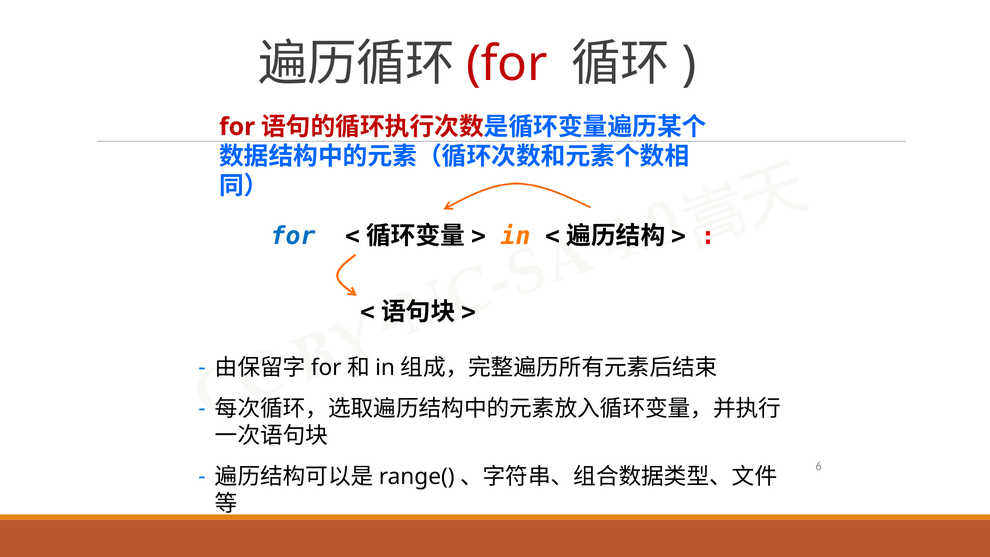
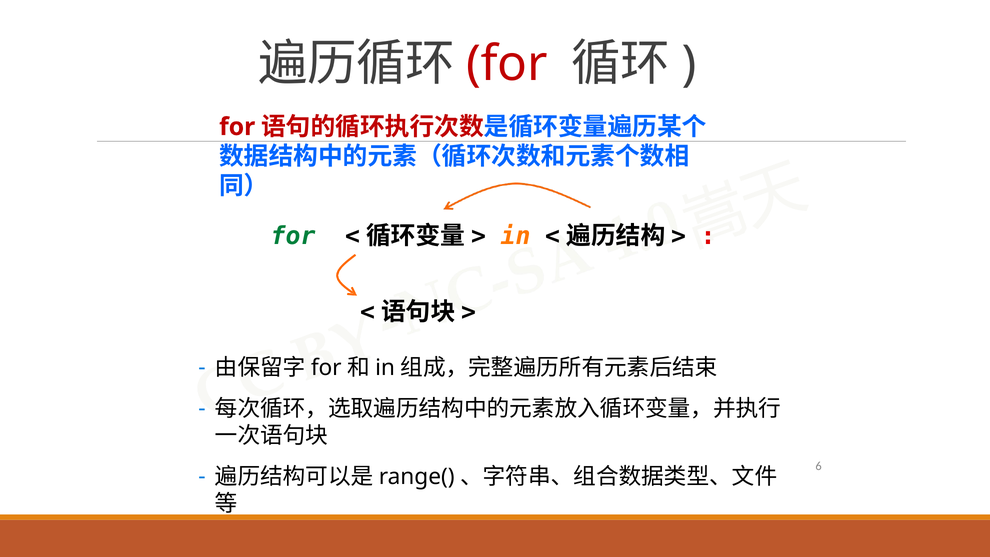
for at (293, 236) colour: blue -> green
